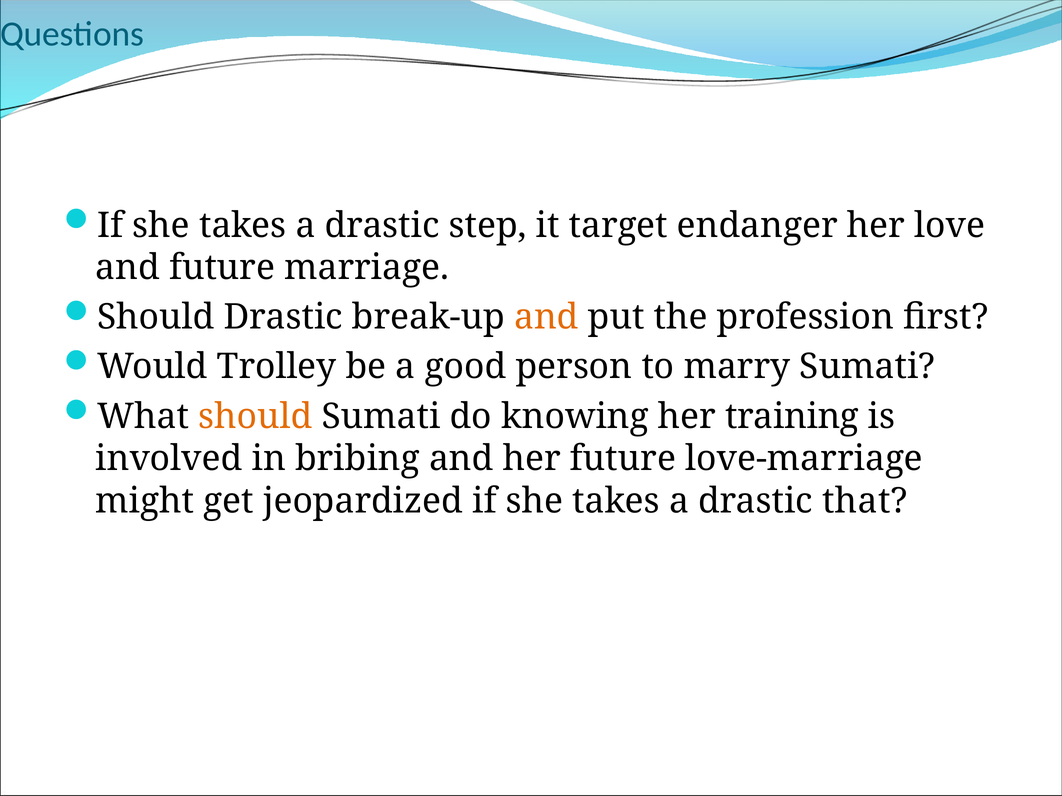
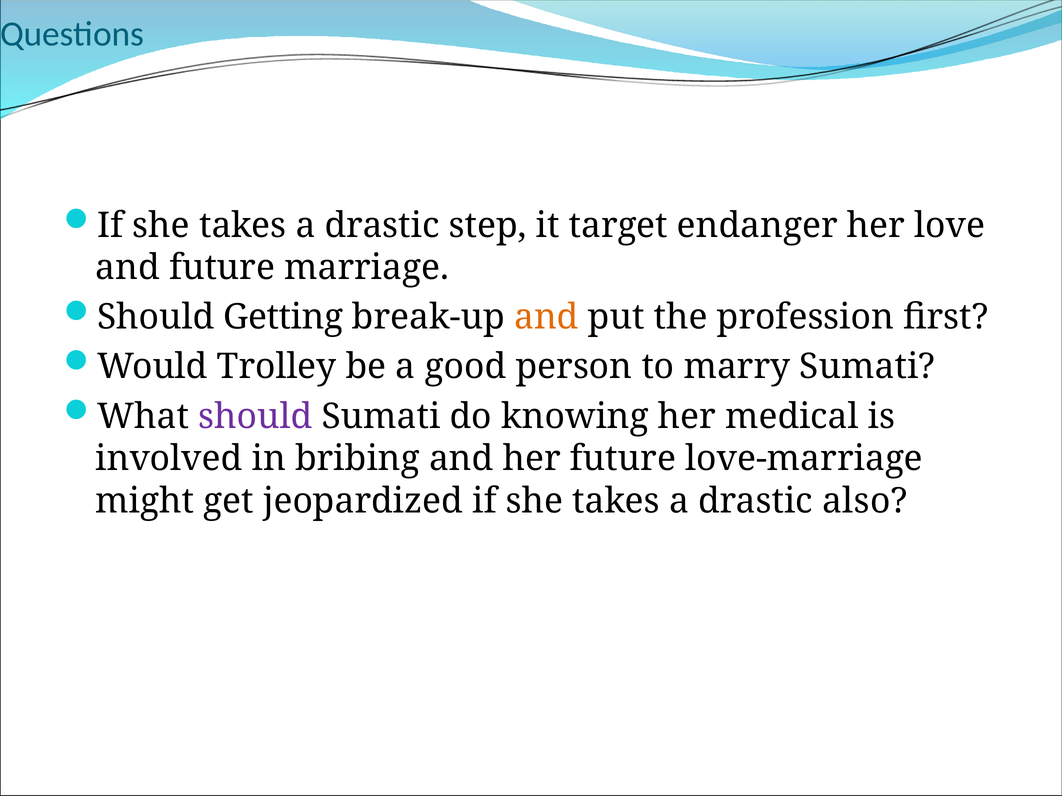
Should Drastic: Drastic -> Getting
should at (255, 417) colour: orange -> purple
training: training -> medical
that: that -> also
